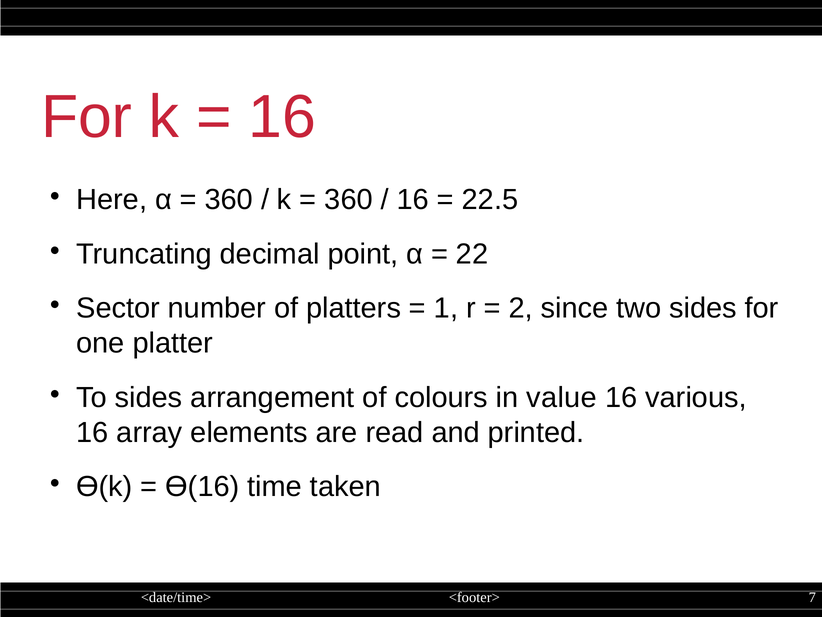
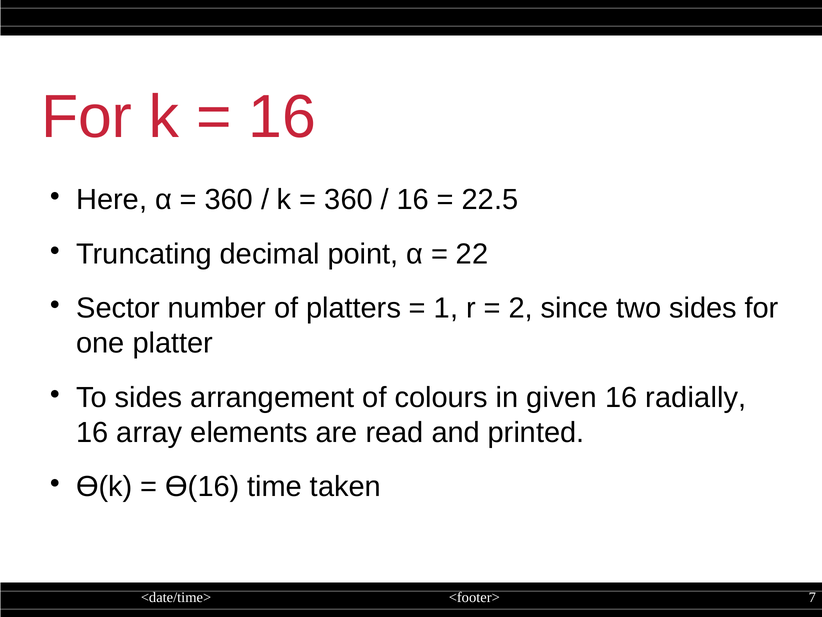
value: value -> given
various: various -> radially
